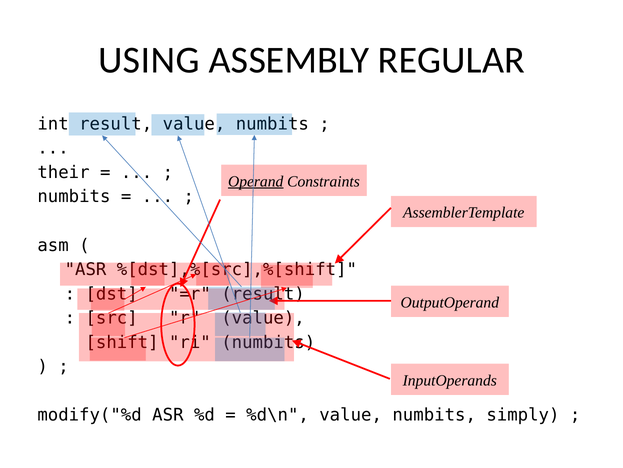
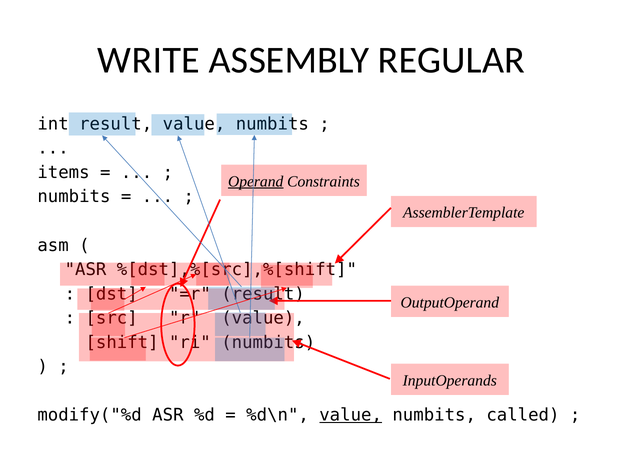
USING: USING -> WRITE
their: their -> items
value at (351, 415) underline: none -> present
simply: simply -> called
